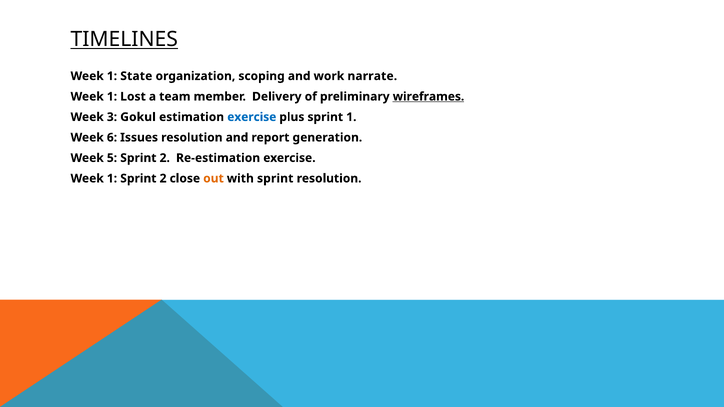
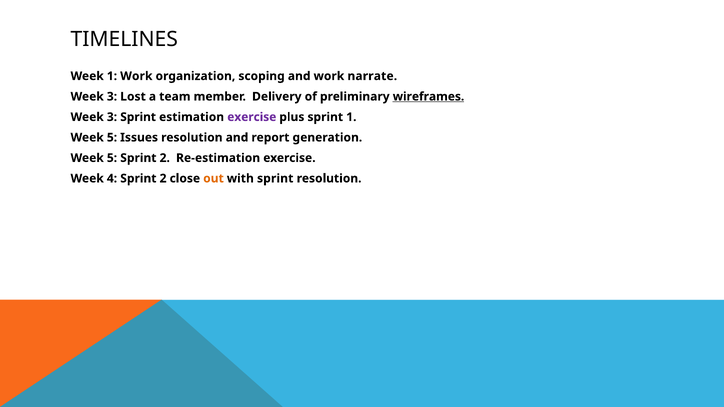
TIMELINES underline: present -> none
1 State: State -> Work
1 at (112, 97): 1 -> 3
3 Gokul: Gokul -> Sprint
exercise at (252, 117) colour: blue -> purple
6 at (112, 138): 6 -> 5
1 at (112, 179): 1 -> 4
